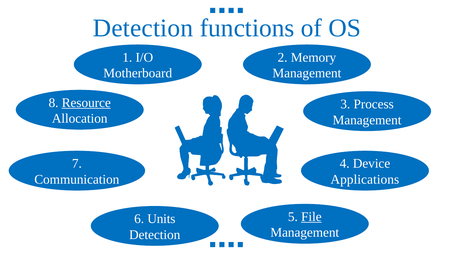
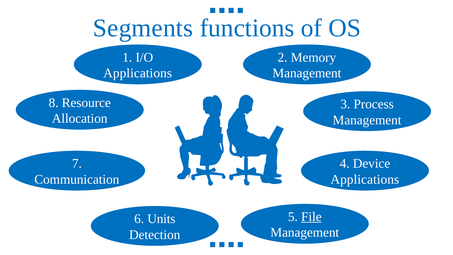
Detection at (143, 28): Detection -> Segments
Motherboard at (138, 73): Motherboard -> Applications
Resource underline: present -> none
